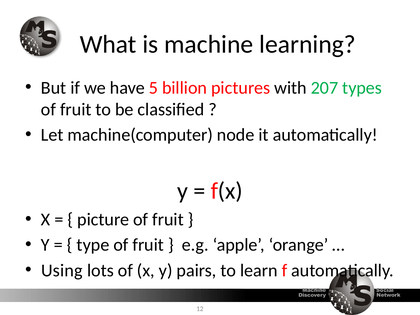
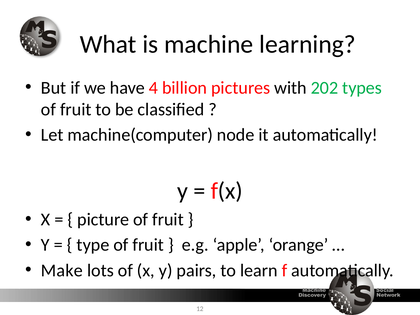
5: 5 -> 4
207: 207 -> 202
Using: Using -> Make
